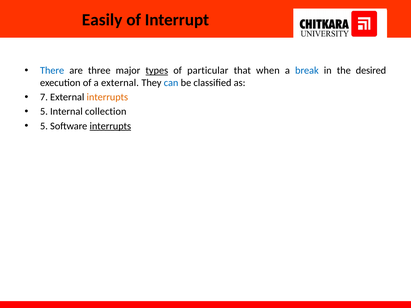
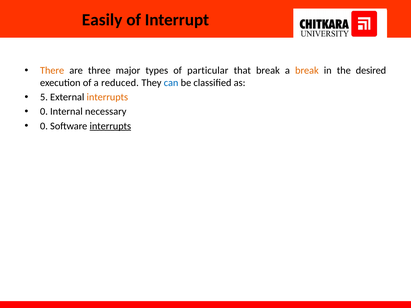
There colour: blue -> orange
types underline: present -> none
that when: when -> break
break at (307, 71) colour: blue -> orange
a external: external -> reduced
7: 7 -> 5
5 at (44, 112): 5 -> 0
collection: collection -> necessary
5 at (44, 126): 5 -> 0
